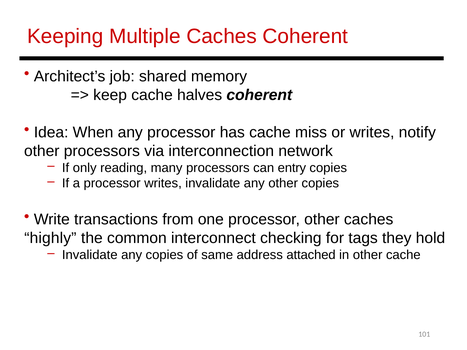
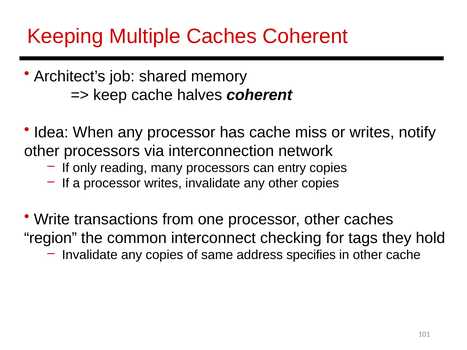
highly: highly -> region
attached: attached -> specifies
